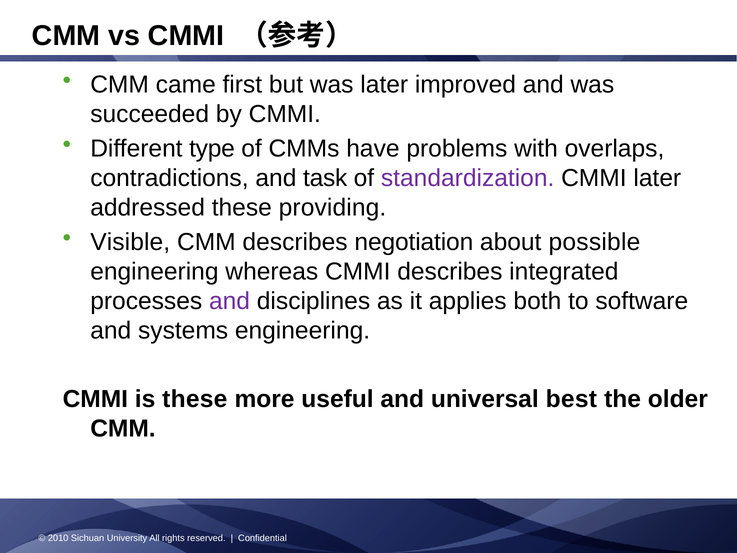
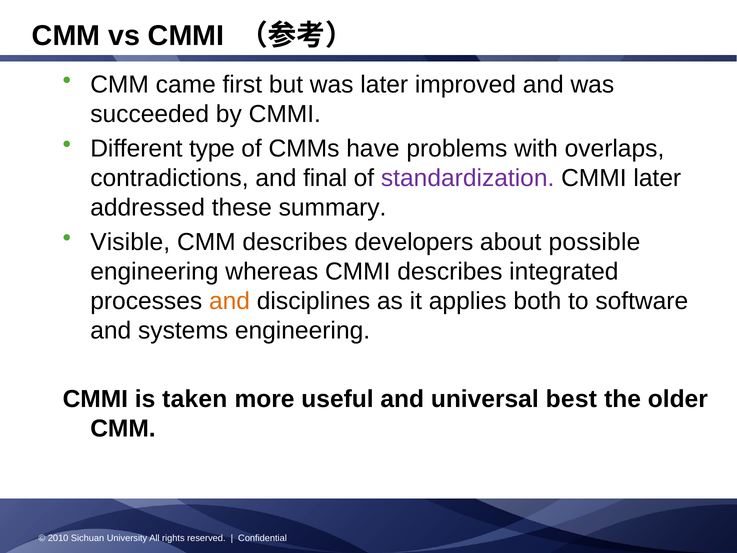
task: task -> final
providing: providing -> summary
negotiation: negotiation -> developers
and at (230, 301) colour: purple -> orange
is these: these -> taken
